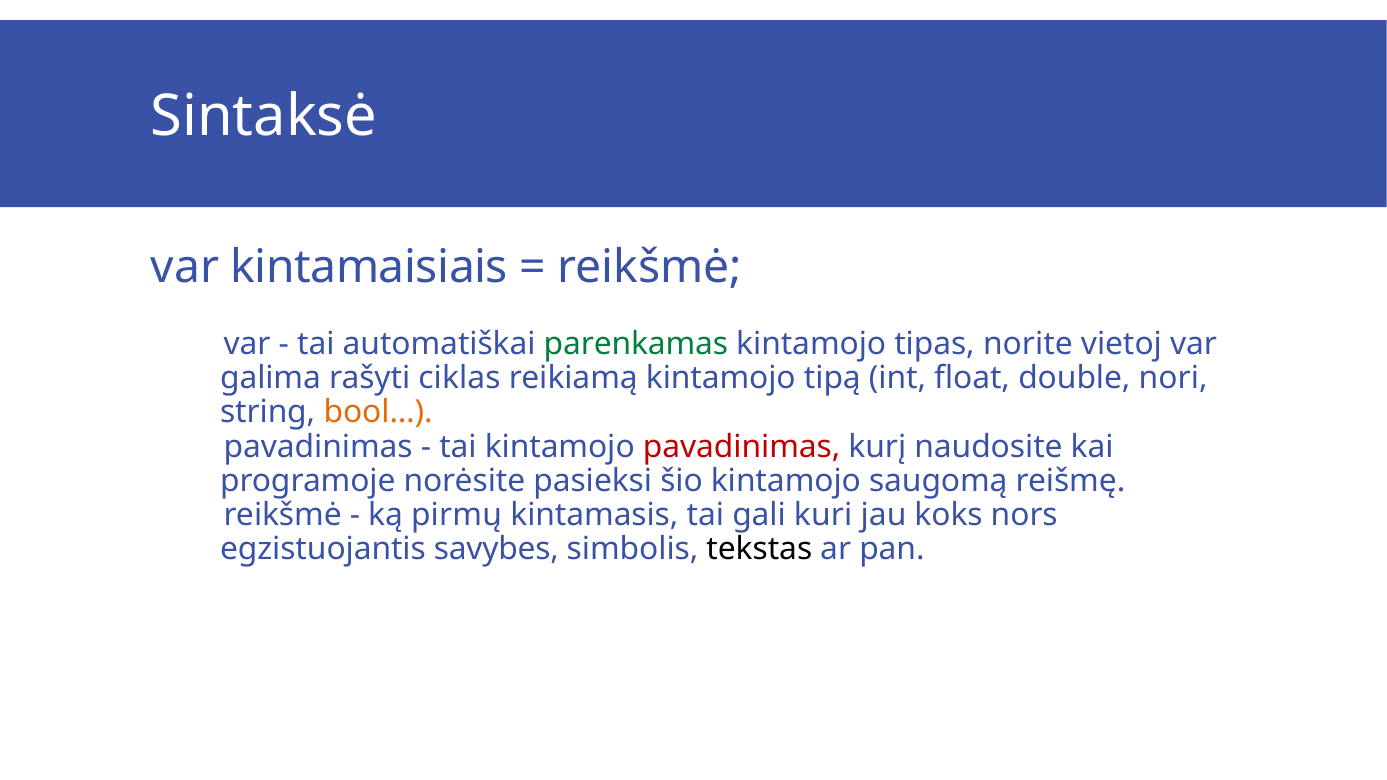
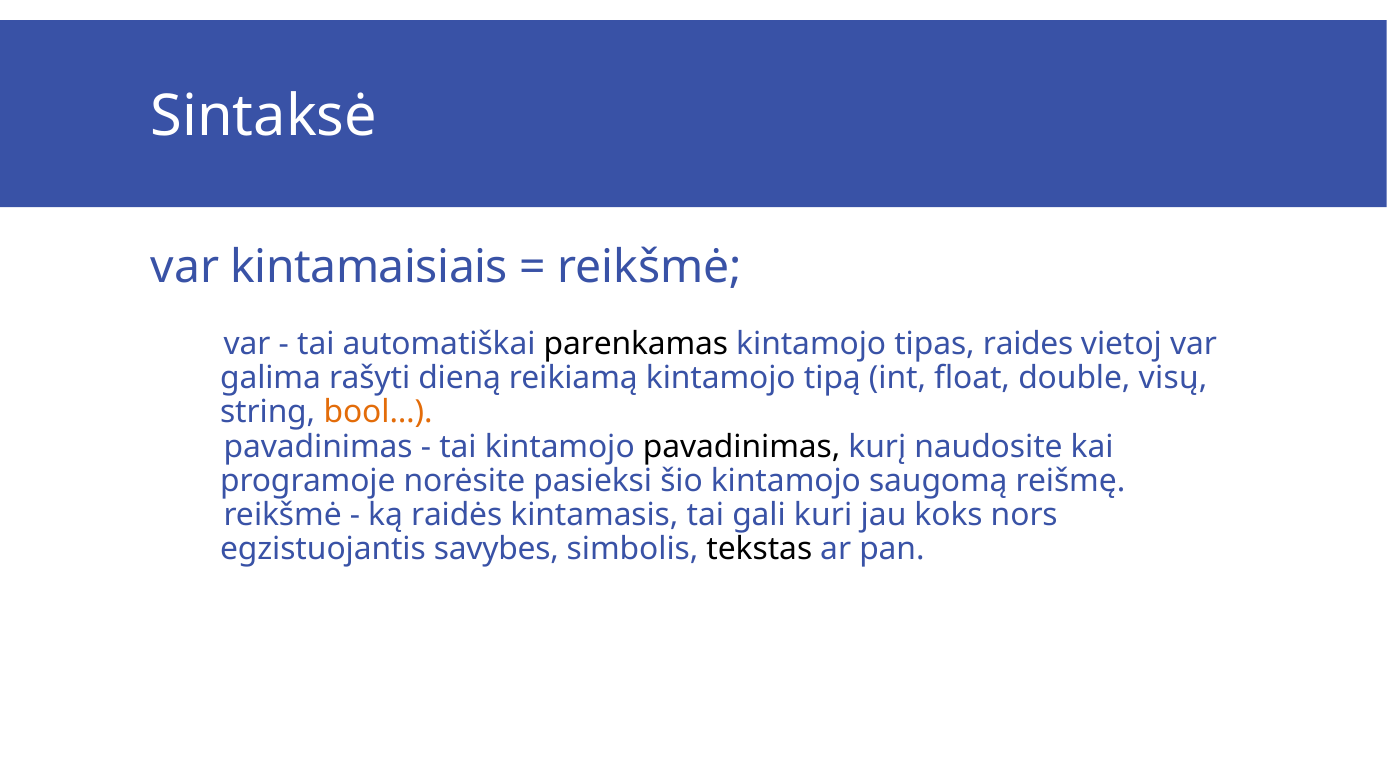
parenkamas colour: green -> black
norite: norite -> raides
ciklas: ciklas -> dieną
nori: nori -> visų
pavadinimas colour: red -> black
pirmų: pirmų -> raidės
